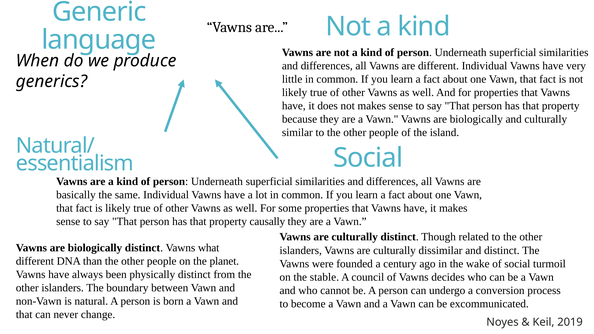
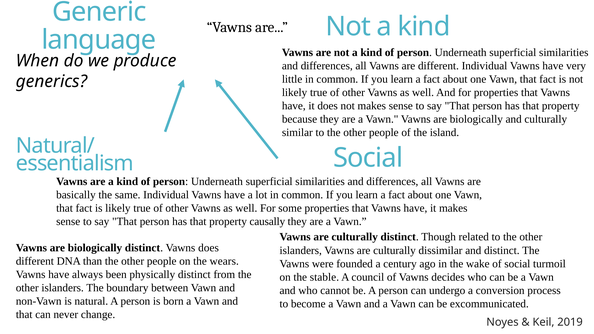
Vawns what: what -> does
planet: planet -> wears
